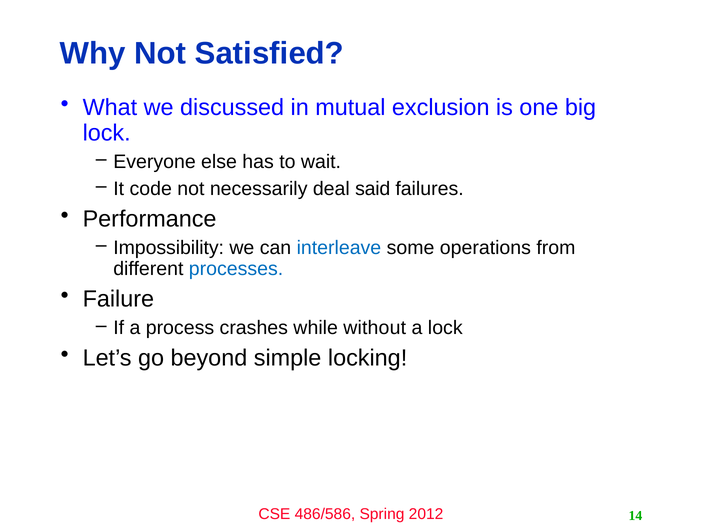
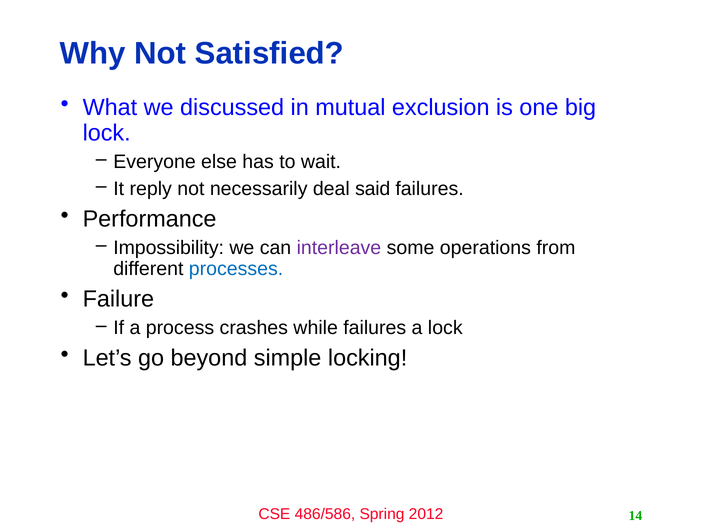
code: code -> reply
interleave colour: blue -> purple
while without: without -> failures
